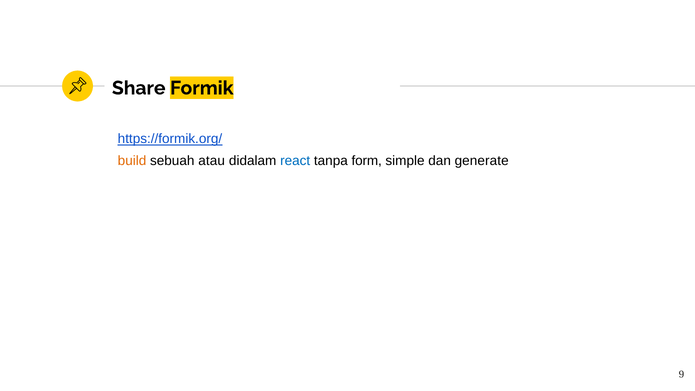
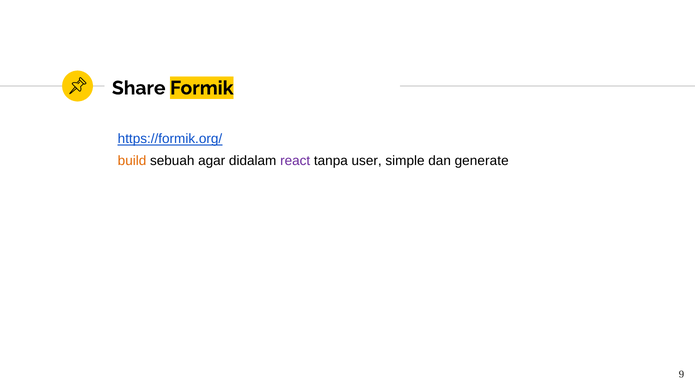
atau: atau -> agar
react colour: blue -> purple
form: form -> user
